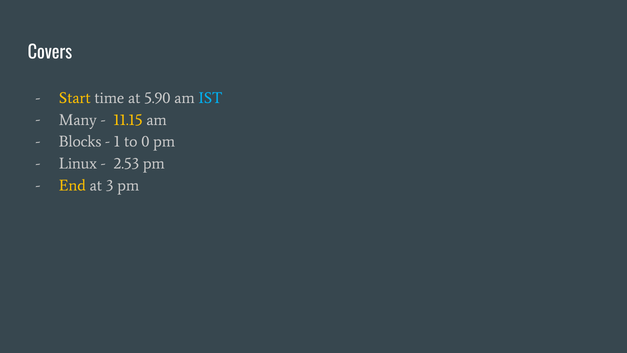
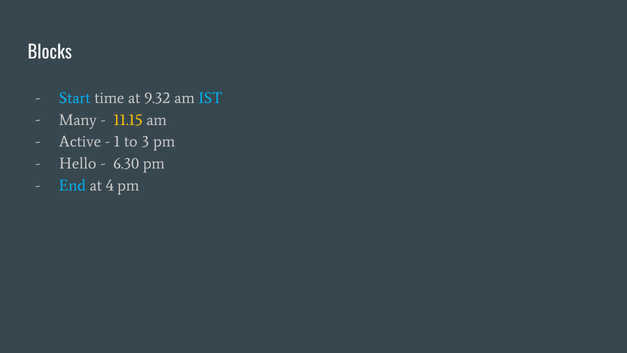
Covers: Covers -> Blocks
Start colour: yellow -> light blue
5.90: 5.90 -> 9.32
Blocks: Blocks -> Active
0: 0 -> 3
Linux: Linux -> Hello
2.53: 2.53 -> 6.30
End colour: yellow -> light blue
3: 3 -> 4
